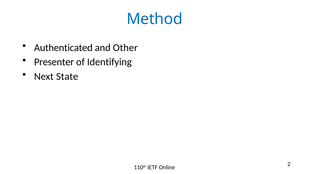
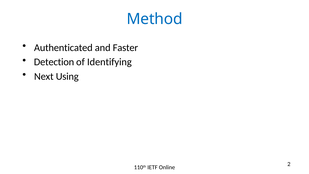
Other: Other -> Faster
Presenter: Presenter -> Detection
State: State -> Using
